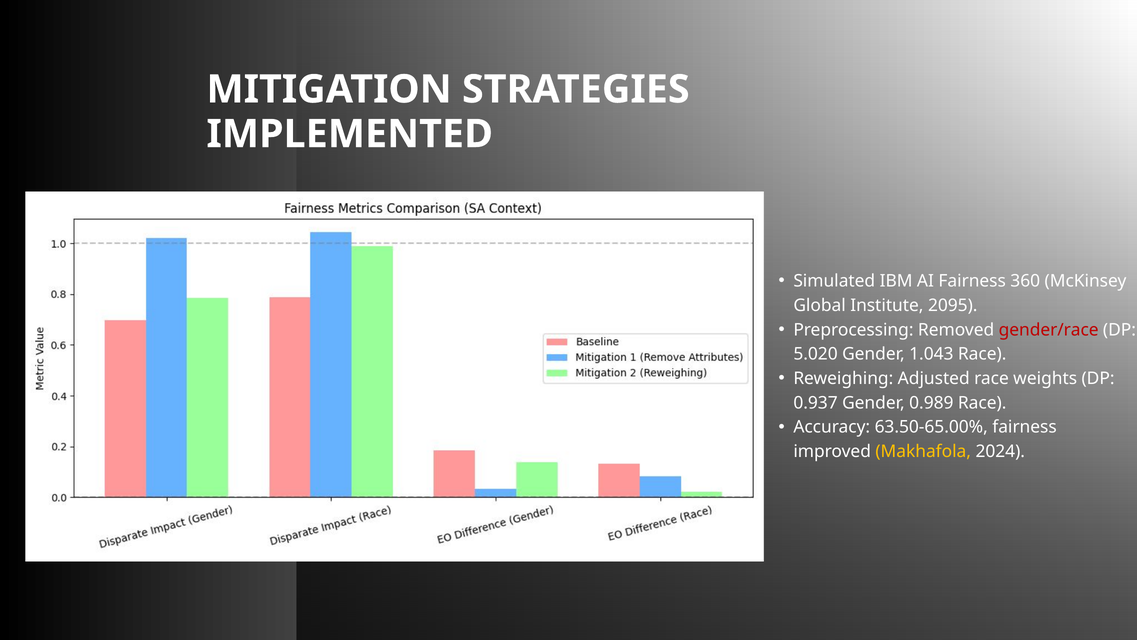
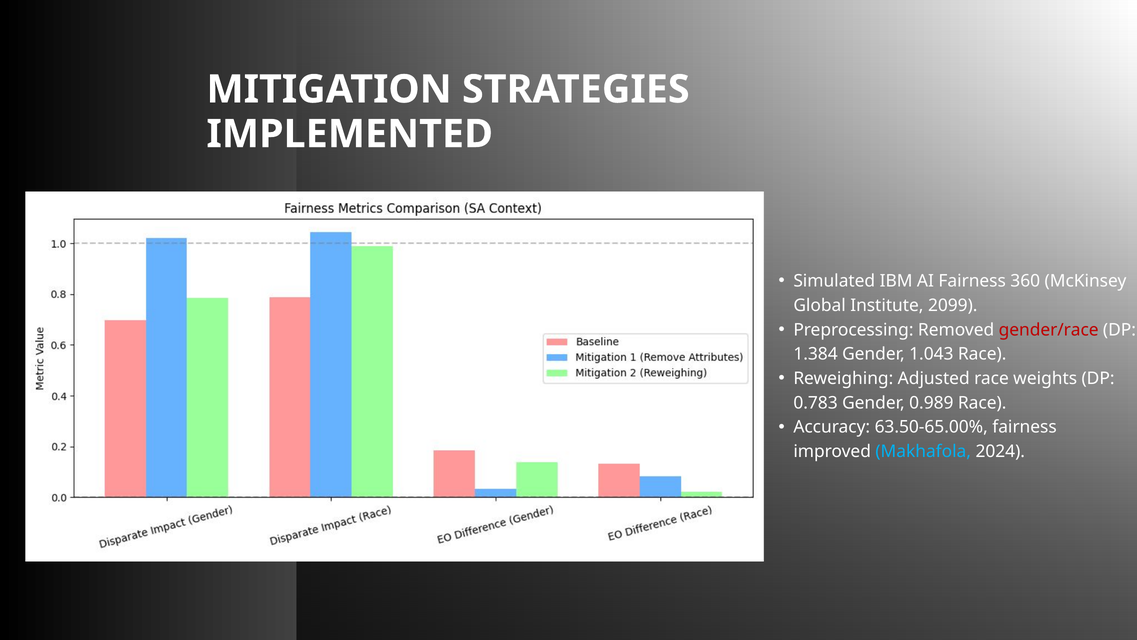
2095: 2095 -> 2099
5.020: 5.020 -> 1.384
0.937: 0.937 -> 0.783
Makhafola colour: yellow -> light blue
